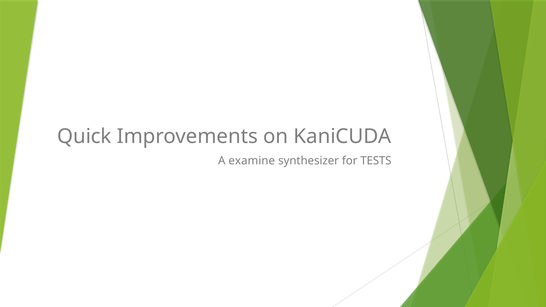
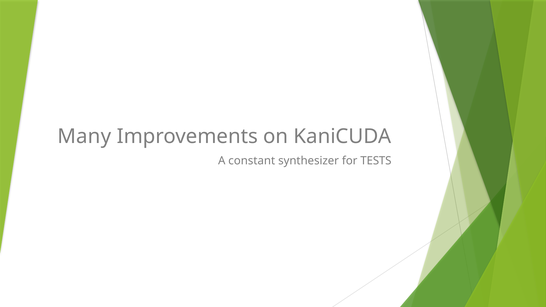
Quick: Quick -> Many
examine: examine -> constant
